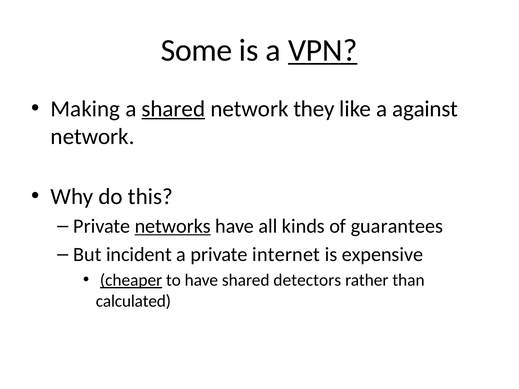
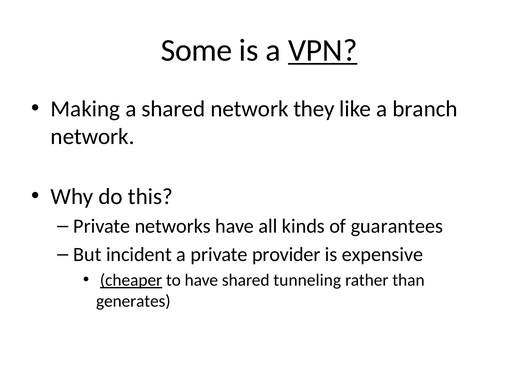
shared at (173, 109) underline: present -> none
against: against -> branch
networks underline: present -> none
internet: internet -> provider
detectors: detectors -> tunneling
calculated: calculated -> generates
